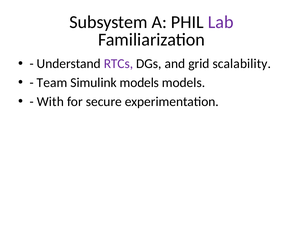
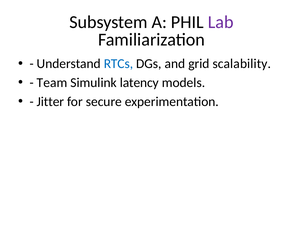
RTCs colour: purple -> blue
Simulink models: models -> latency
With: With -> Jitter
